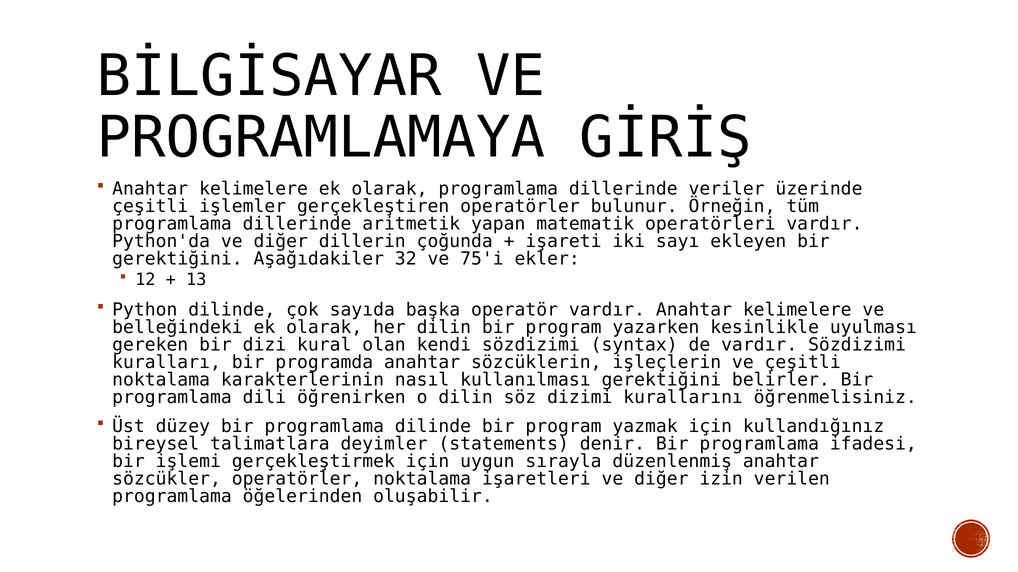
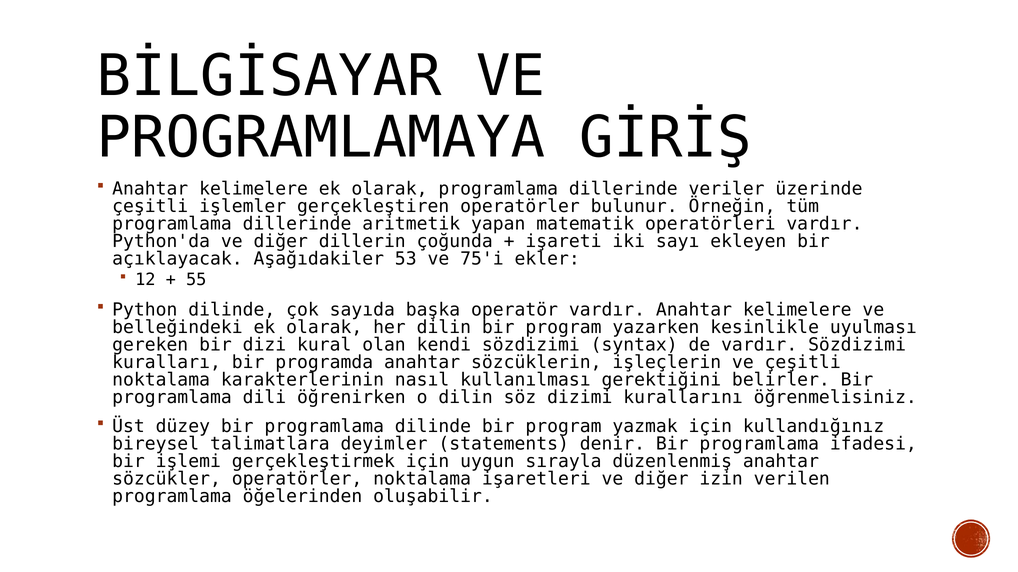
gerektiğini at (177, 259): gerektiğini -> açıklayacak
32: 32 -> 53
13: 13 -> 55
